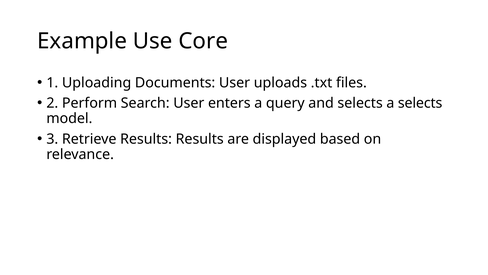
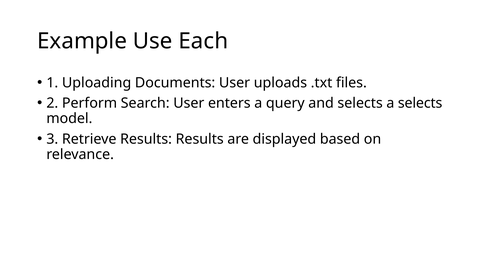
Core: Core -> Each
